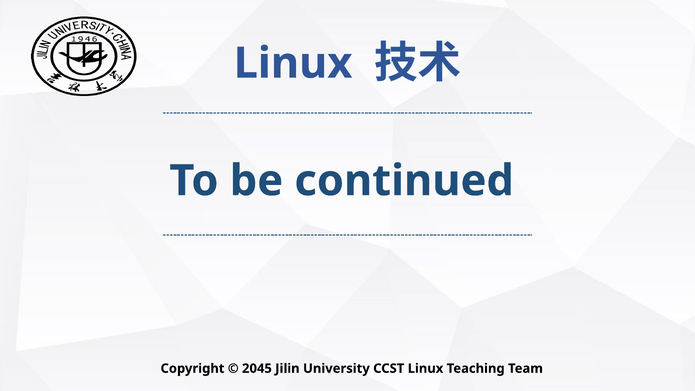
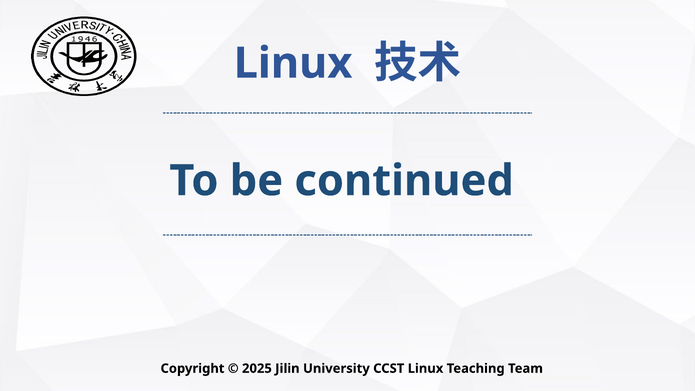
2045: 2045 -> 2025
